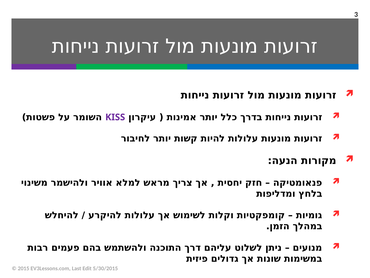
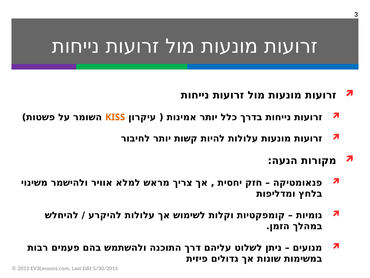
KISS colour: purple -> orange
